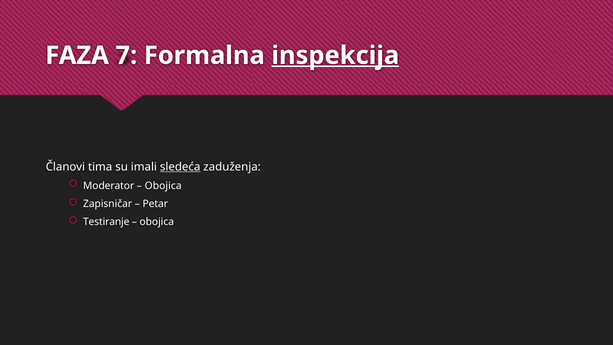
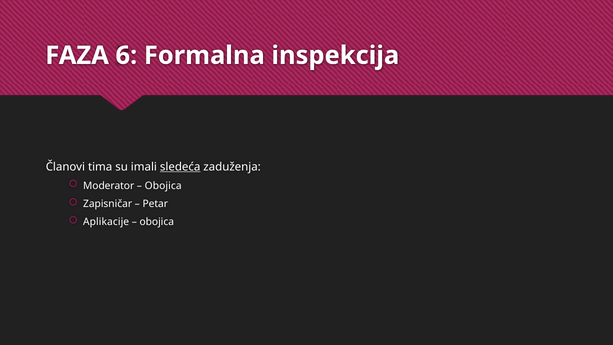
7: 7 -> 6
inspekcija underline: present -> none
Testiranje: Testiranje -> Aplikacije
